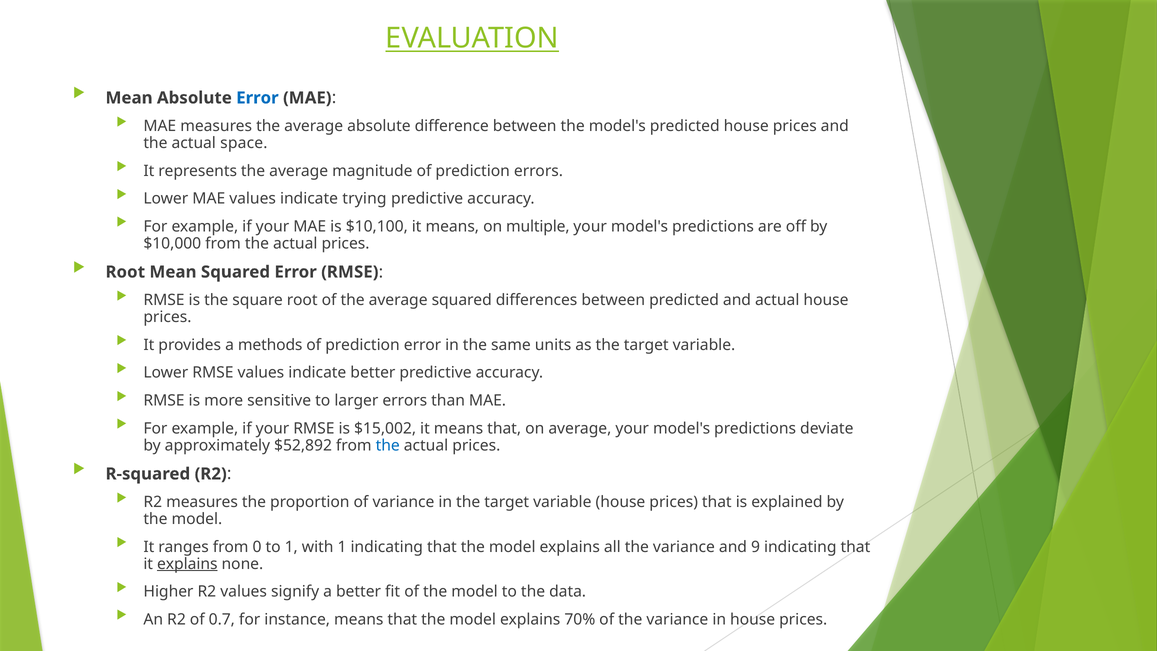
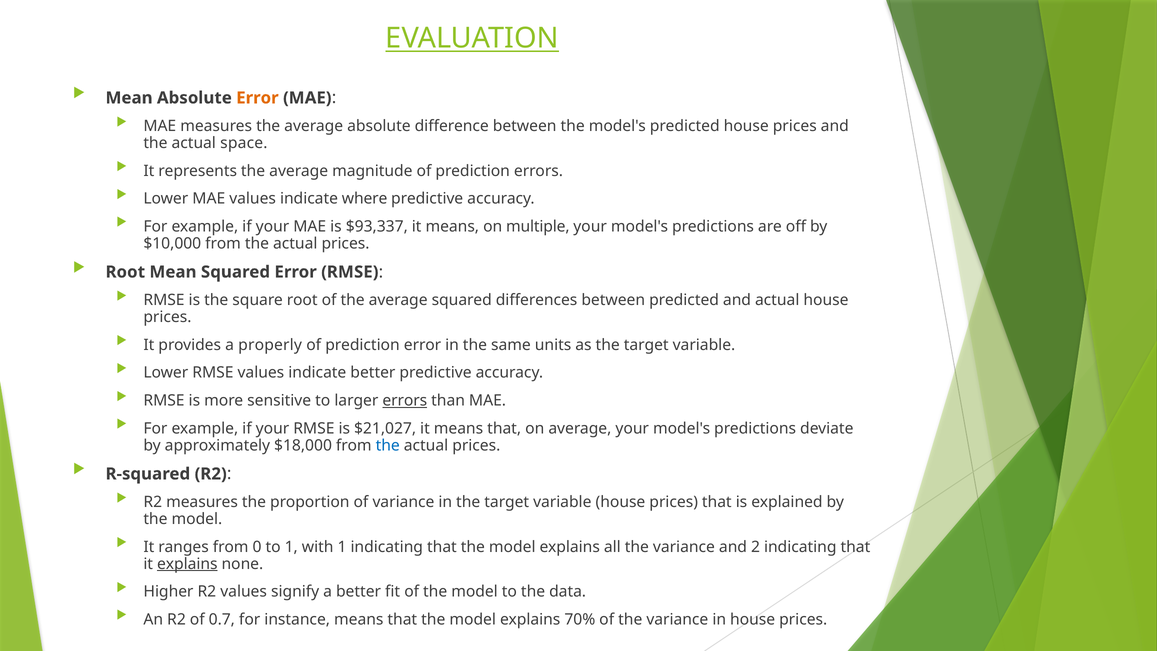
Error at (257, 98) colour: blue -> orange
trying: trying -> where
$10,100: $10,100 -> $93,337
methods: methods -> properly
errors at (405, 400) underline: none -> present
$15,002: $15,002 -> $21,027
$52,892: $52,892 -> $18,000
9: 9 -> 2
